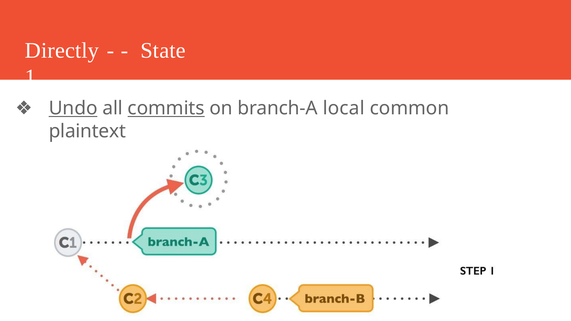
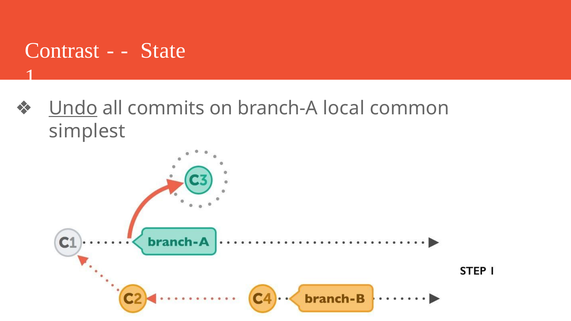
Directly: Directly -> Contrast
commits underline: present -> none
plaintext: plaintext -> simplest
